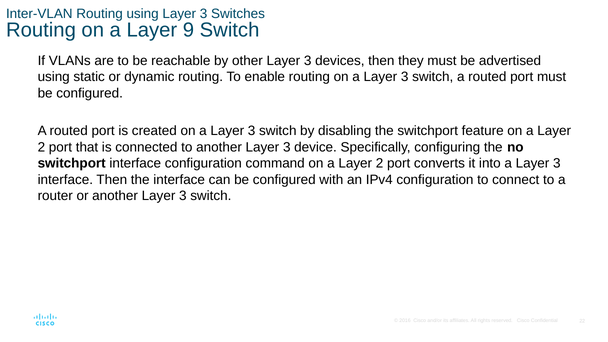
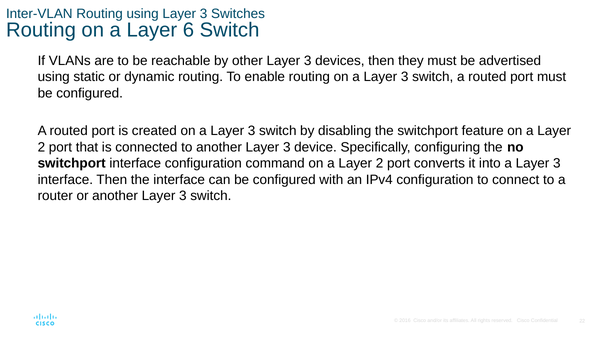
9: 9 -> 6
